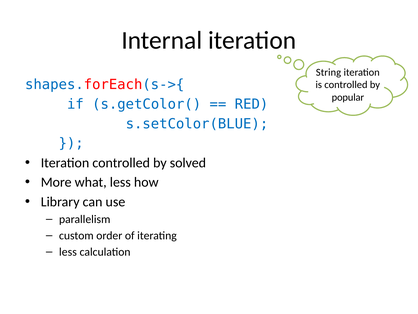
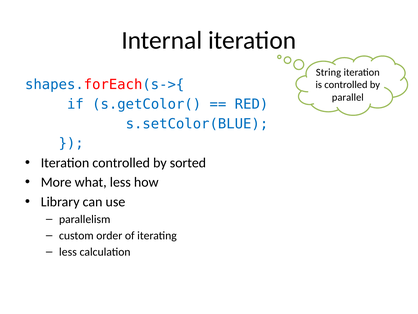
popular: popular -> parallel
solved: solved -> sorted
